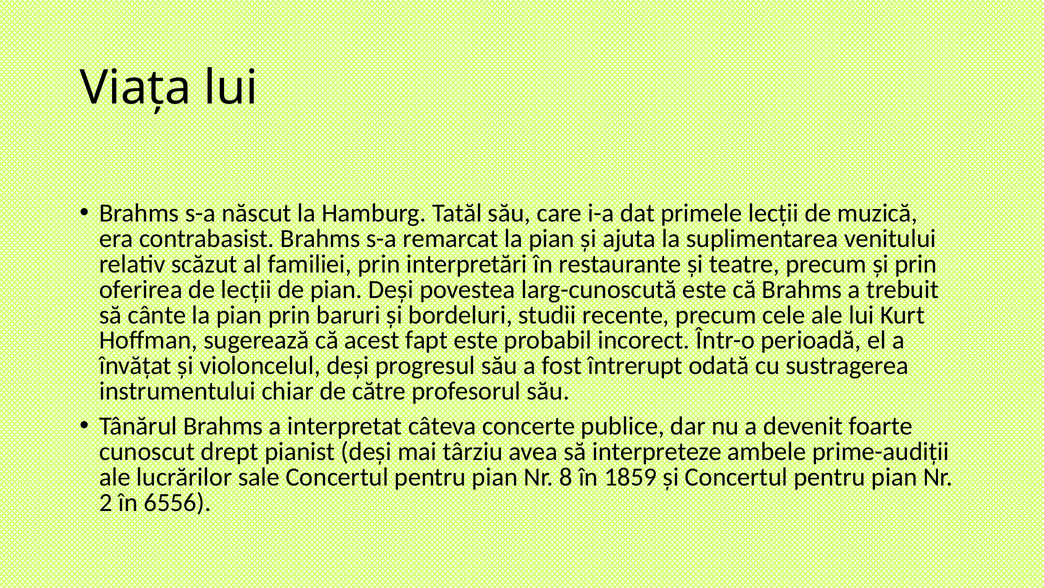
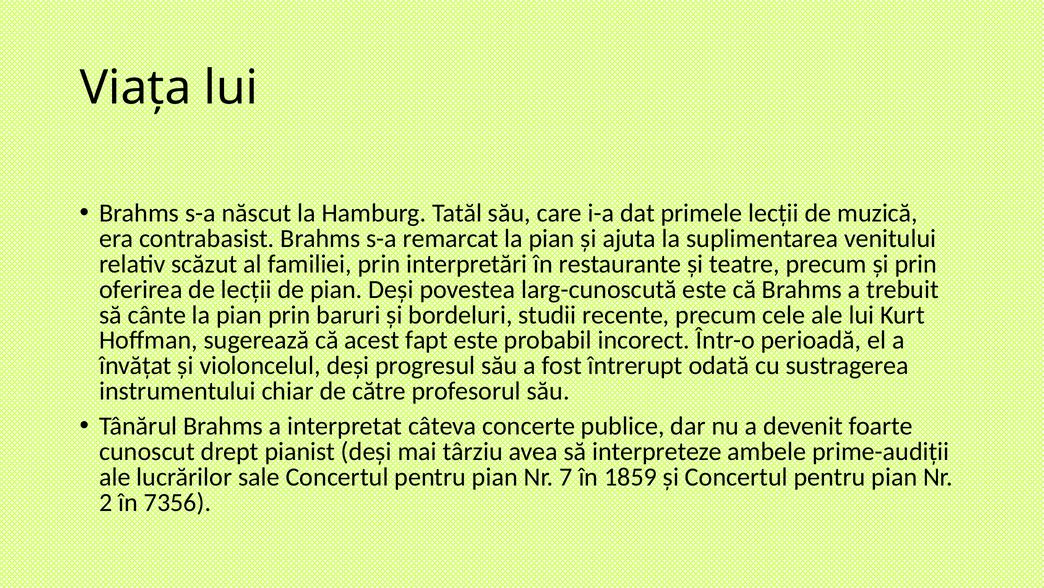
8: 8 -> 7
6556: 6556 -> 7356
